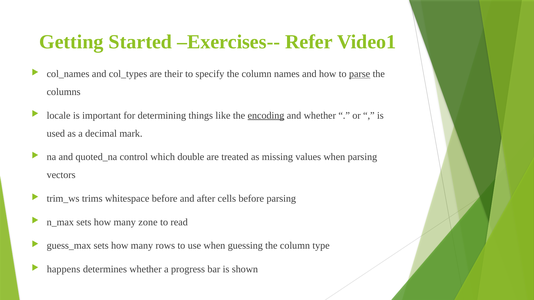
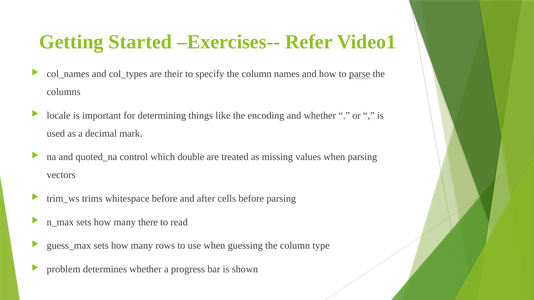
encoding underline: present -> none
zone: zone -> there
happens: happens -> problem
